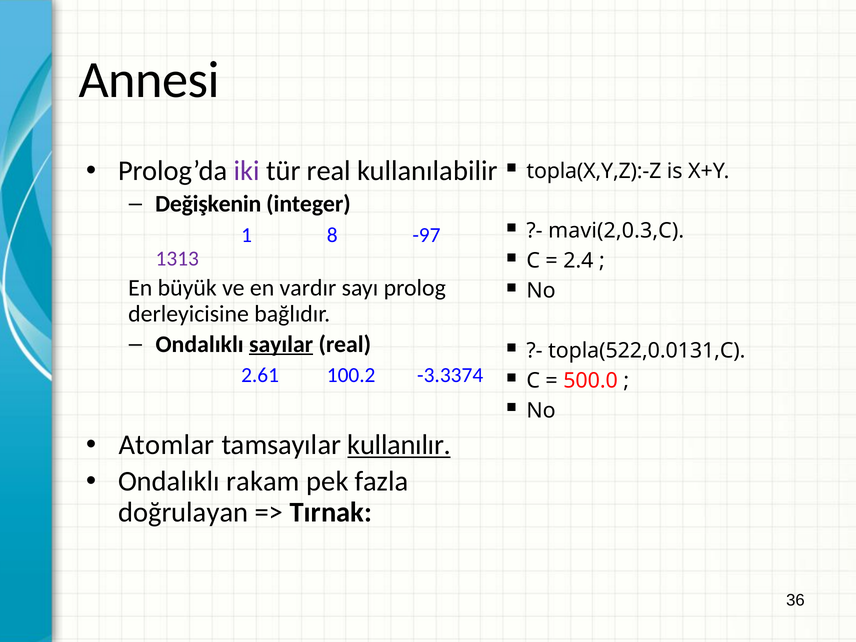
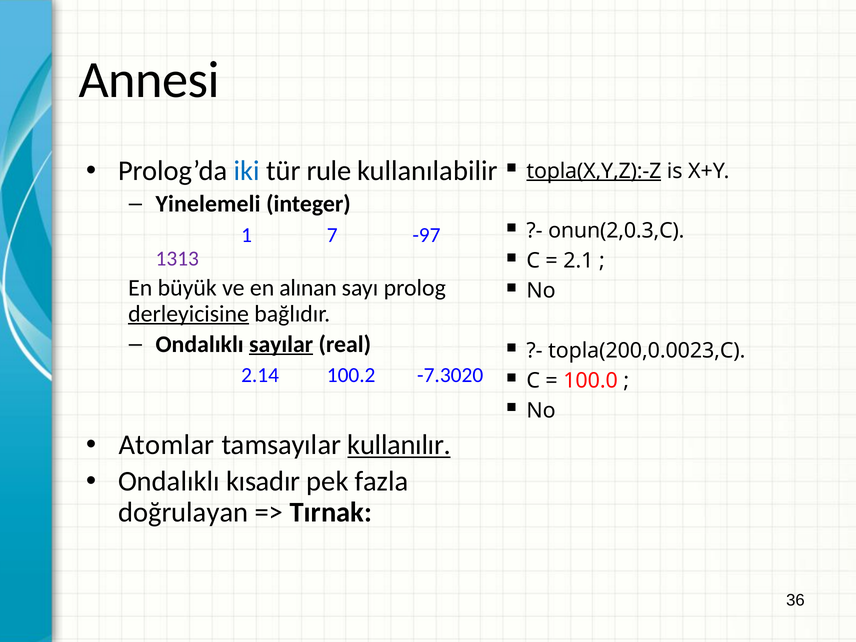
iki colour: purple -> blue
tür real: real -> rule
topla(X,Y,Z):-Z underline: none -> present
Değişkenin: Değişkenin -> Yinelemeli
mavi(2,0.3,C: mavi(2,0.3,C -> onun(2,0.3,C
8: 8 -> 7
2.4: 2.4 -> 2.1
vardır: vardır -> alınan
derleyicisine underline: none -> present
topla(522,0.0131,C: topla(522,0.0131,C -> topla(200,0.0023,C
2.61: 2.61 -> 2.14
-3.3374: -3.3374 -> -7.3020
500.0: 500.0 -> 100.0
rakam: rakam -> kısadır
